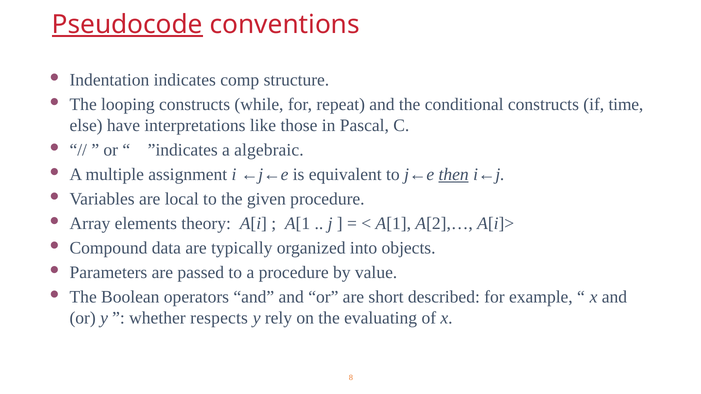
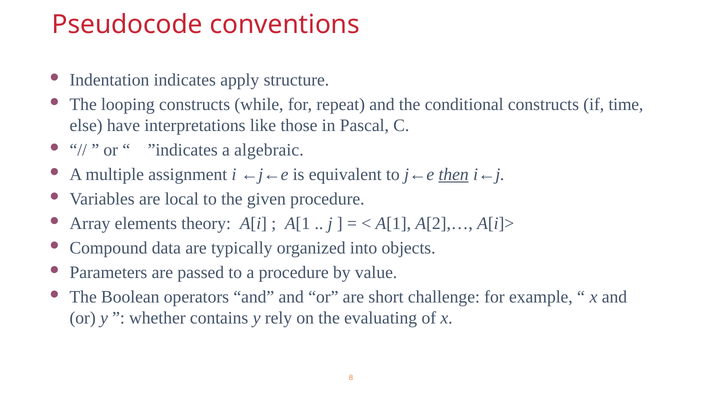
Pseudocode underline: present -> none
comp: comp -> apply
described: described -> challenge
respects: respects -> contains
